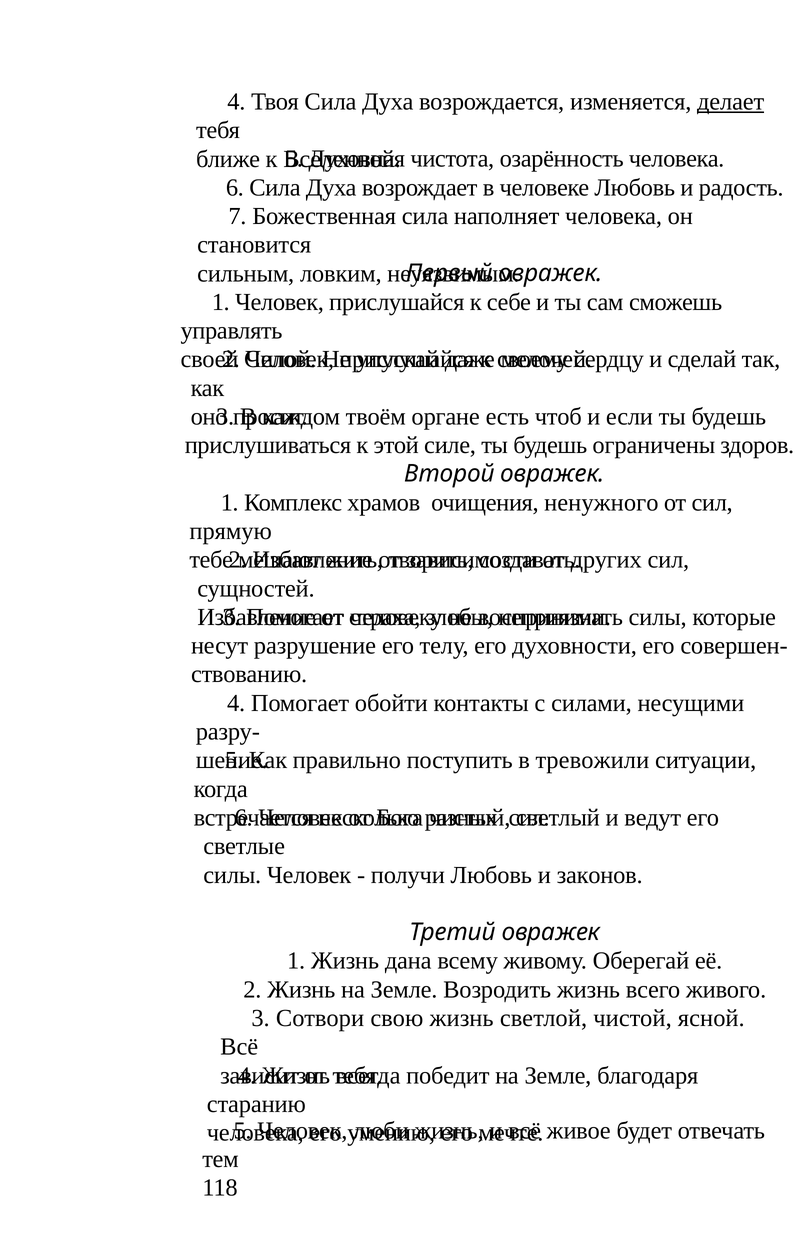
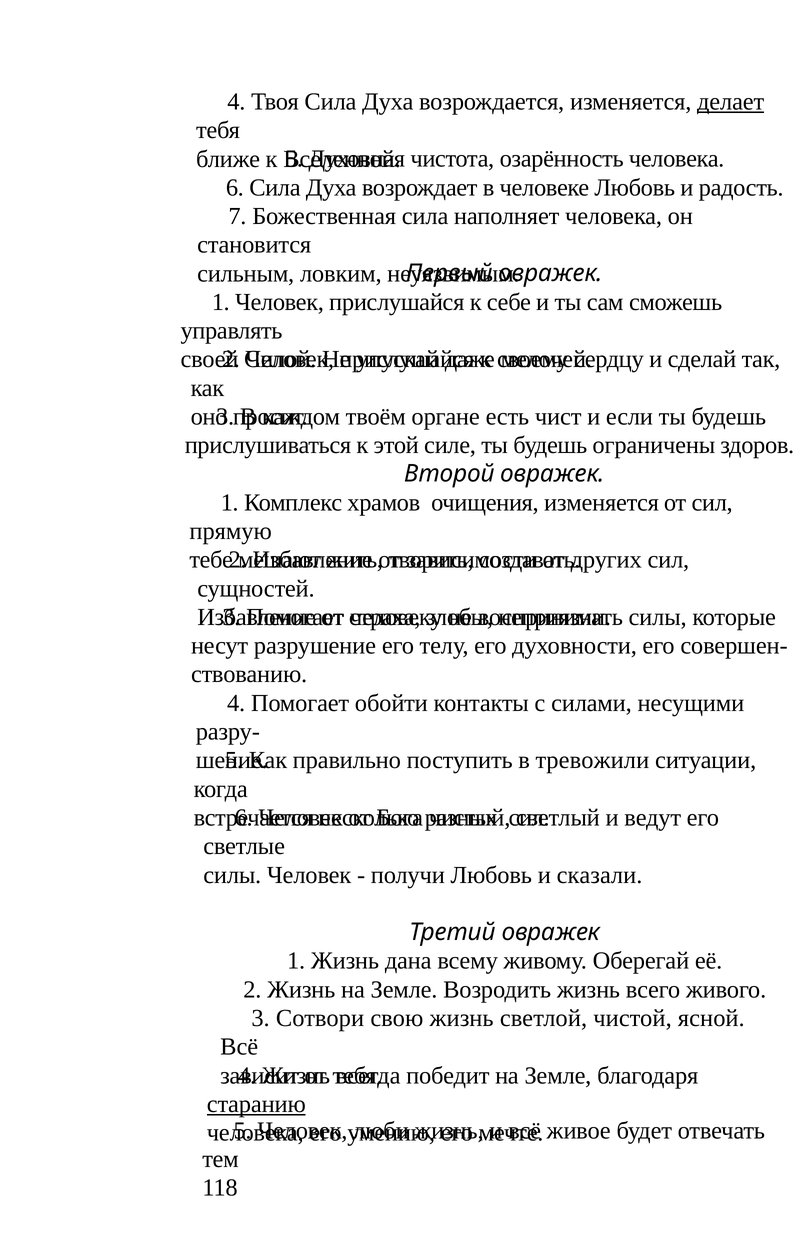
чтоб: чтоб -> чист
очищения ненужного: ненужного -> изменяется
законов: законов -> сказали
старанию underline: none -> present
